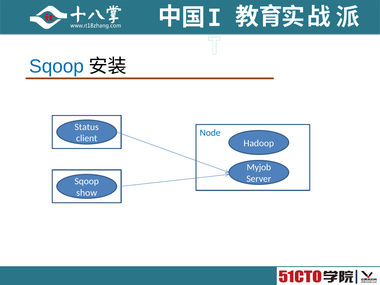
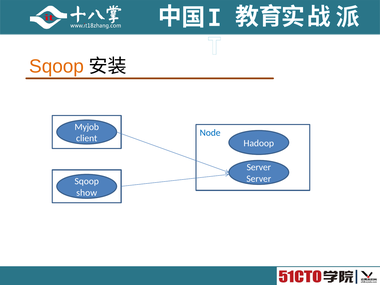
Sqoop at (57, 66) colour: blue -> orange
Status: Status -> Myjob
Myjob at (259, 167): Myjob -> Server
